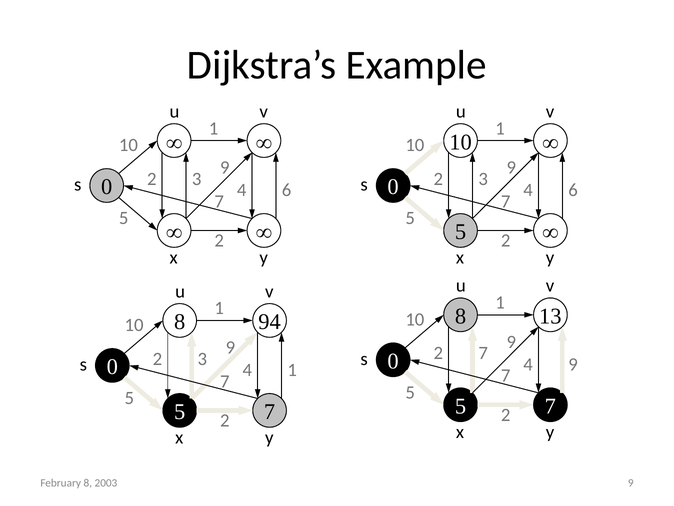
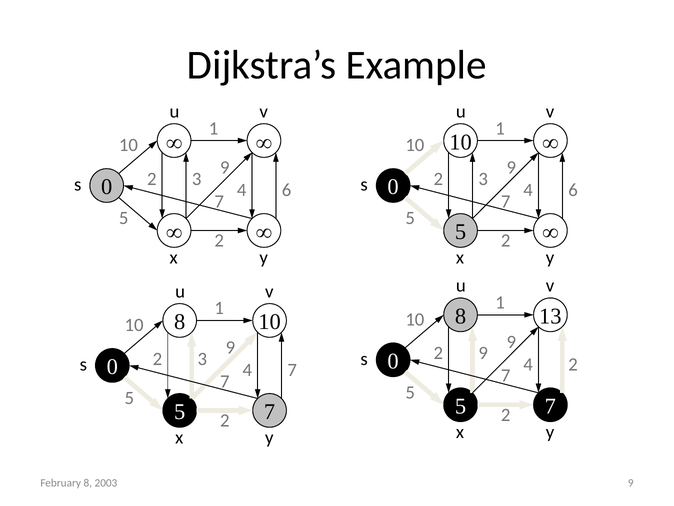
8 94: 94 -> 10
2 7: 7 -> 9
4 9: 9 -> 2
4 1: 1 -> 7
